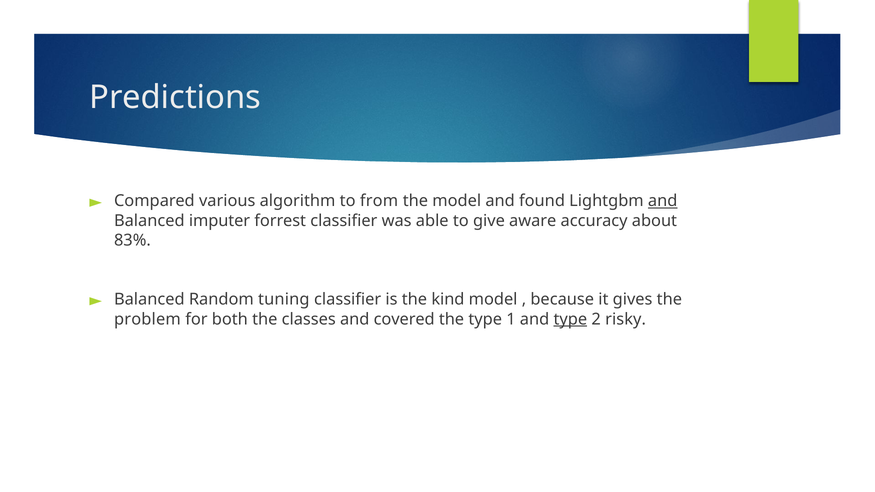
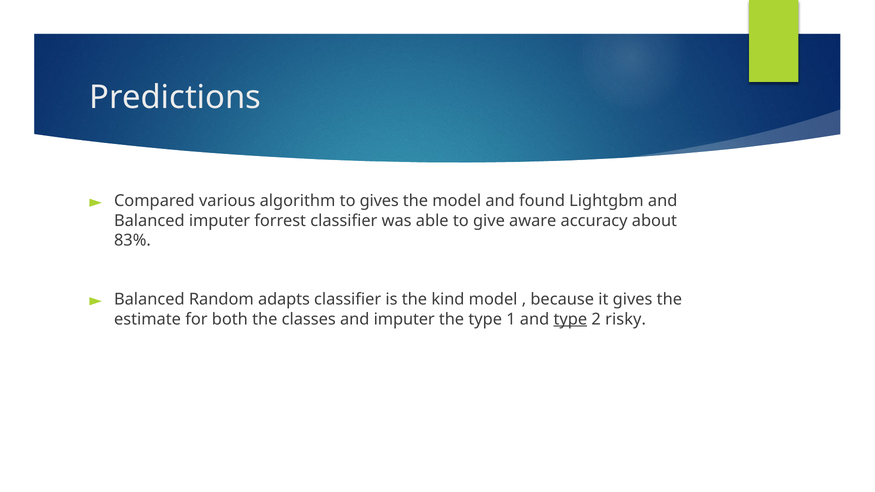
to from: from -> gives
and at (663, 201) underline: present -> none
tuning: tuning -> adapts
problem: problem -> estimate
and covered: covered -> imputer
